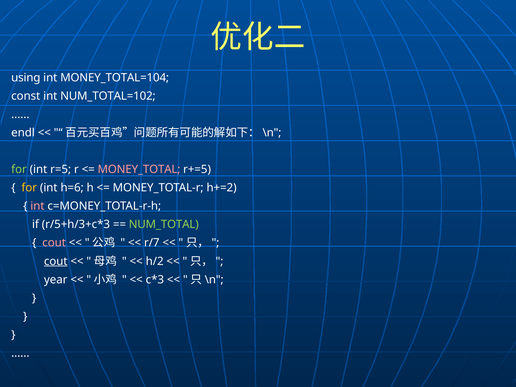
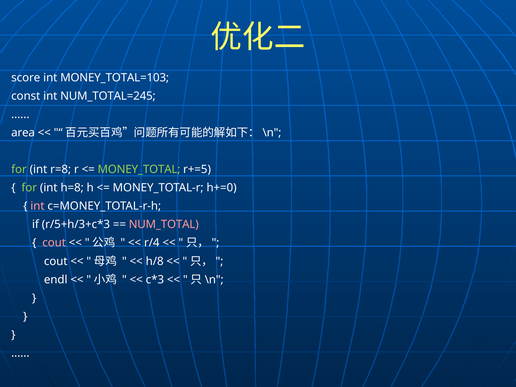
using: using -> score
MONEY_TOTAL=104: MONEY_TOTAL=104 -> MONEY_TOTAL=103
NUM_TOTAL=102: NUM_TOTAL=102 -> NUM_TOTAL=245
endl: endl -> area
r=5: r=5 -> r=8
MONEY_TOTAL colour: pink -> light green
for at (29, 188) colour: yellow -> light green
h=6: h=6 -> h=8
h+=2: h+=2 -> h+=0
NUM_TOTAL colour: light green -> pink
r/7: r/7 -> r/4
cout at (56, 261) underline: present -> none
h/2: h/2 -> h/8
year: year -> endl
